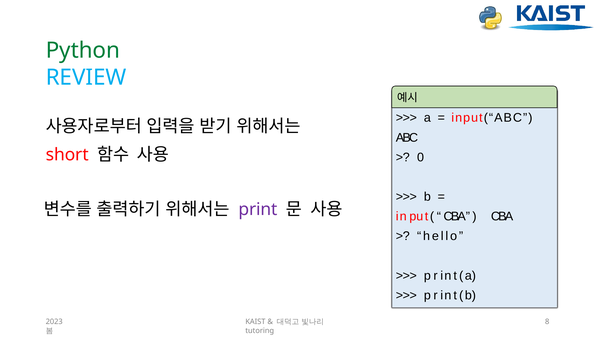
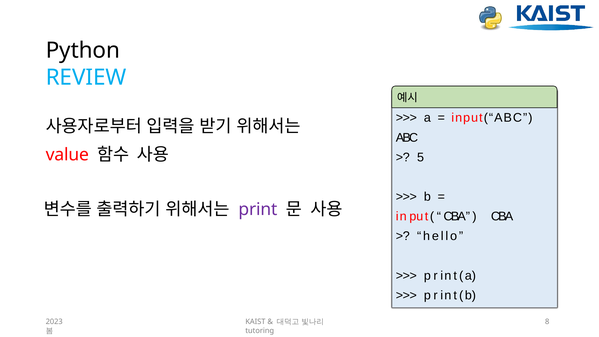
Python colour: green -> black
short: short -> value
0: 0 -> 5
